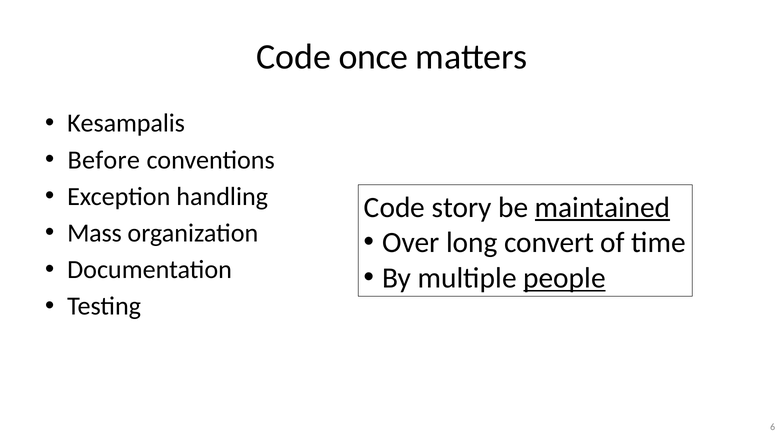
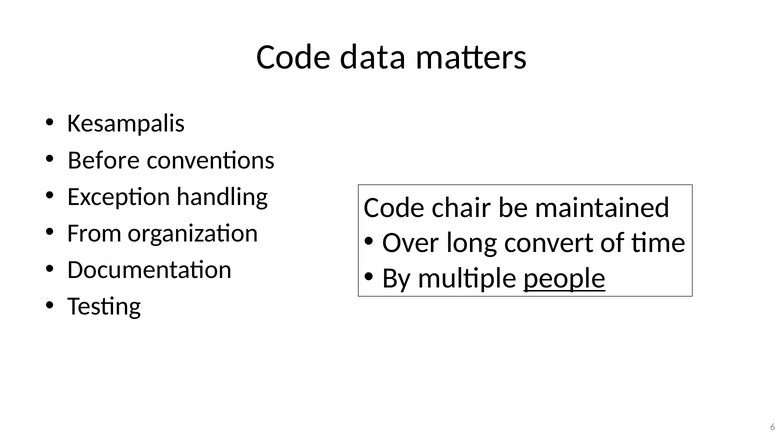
once: once -> data
story: story -> chair
maintained underline: present -> none
Mass: Mass -> From
